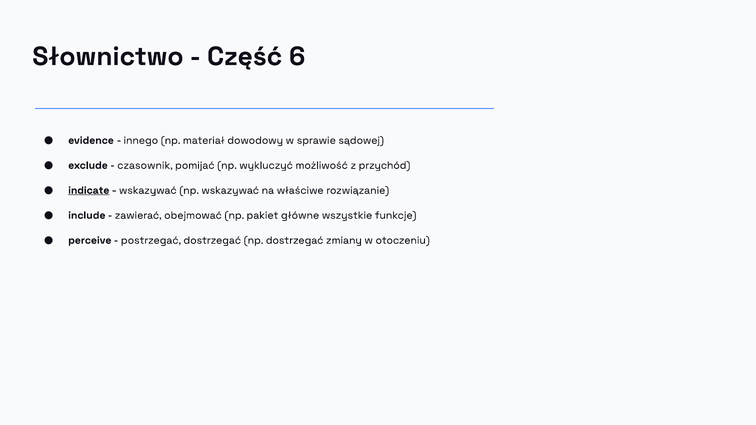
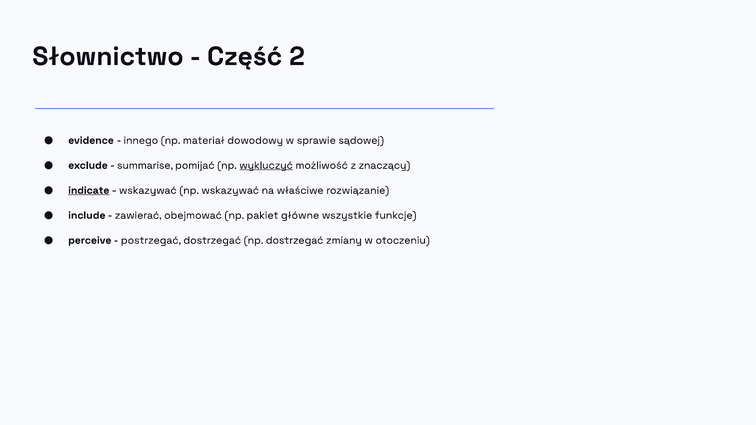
6: 6 -> 2
czasownik: czasownik -> summarise
wykluczyć underline: none -> present
przychód: przychód -> znaczący
